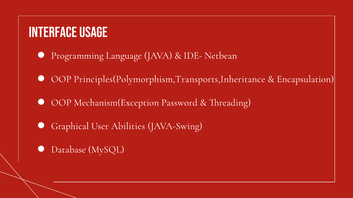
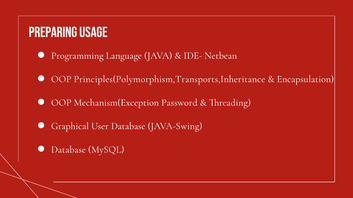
Interface: Interface -> Preparing
User Abilities: Abilities -> Database
